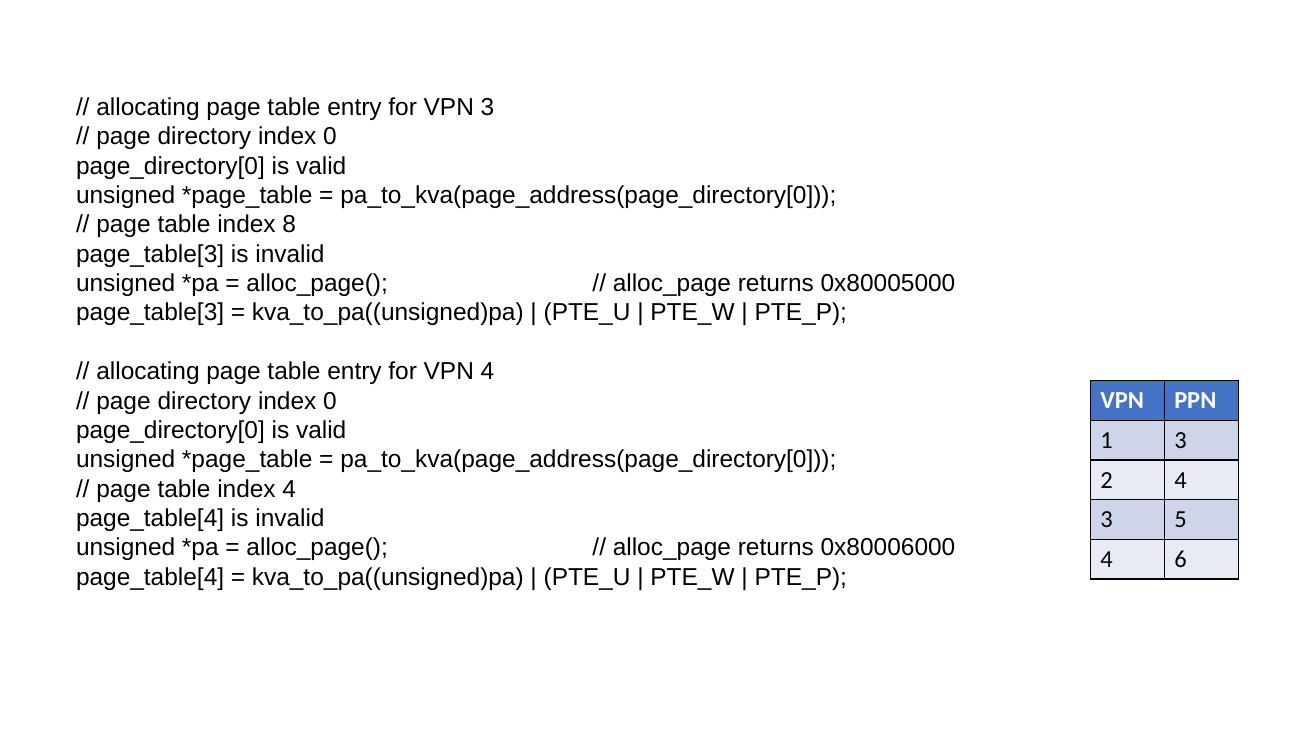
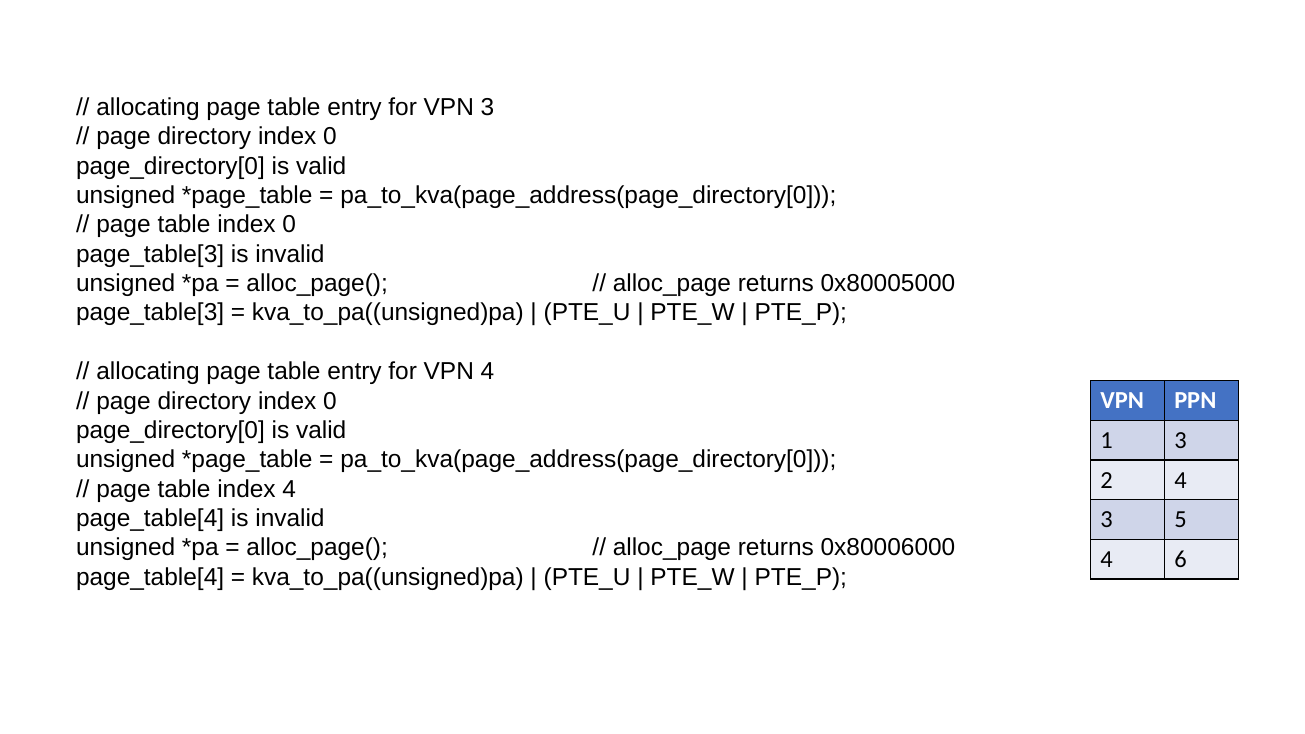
table index 8: 8 -> 0
